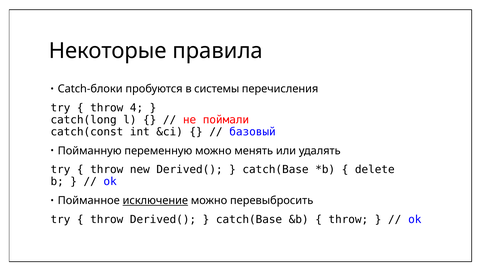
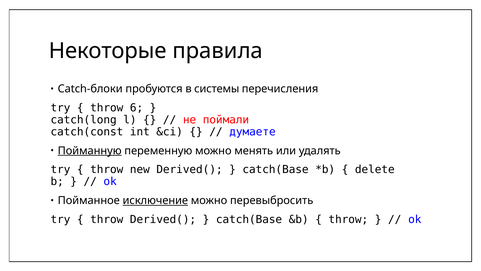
4: 4 -> 6
базовый: базовый -> думаете
Пойманную underline: none -> present
